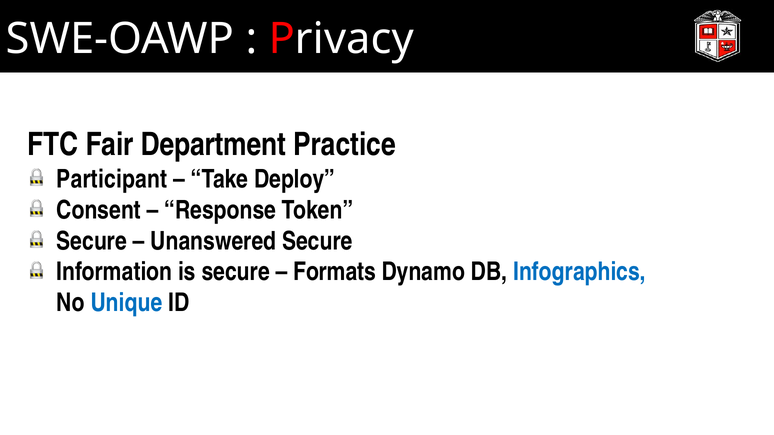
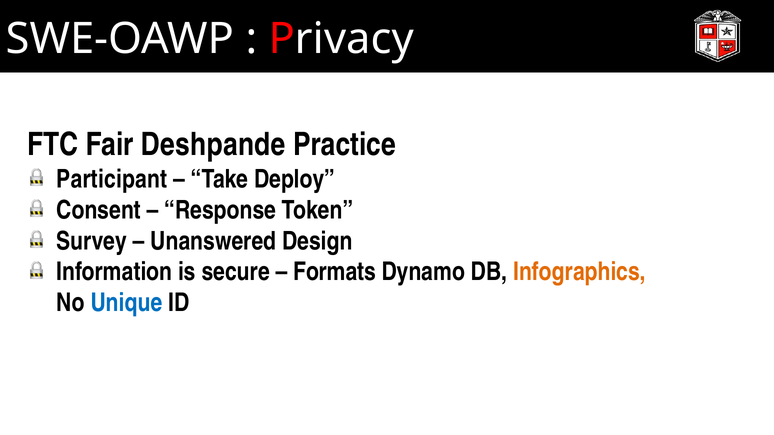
Department: Department -> Deshpande
Secure at (92, 241): Secure -> Survey
Unanswered Secure: Secure -> Design
Infographics colour: blue -> orange
